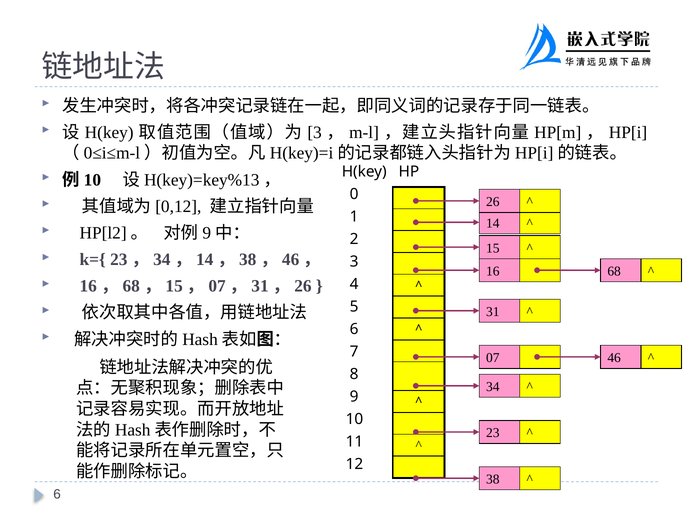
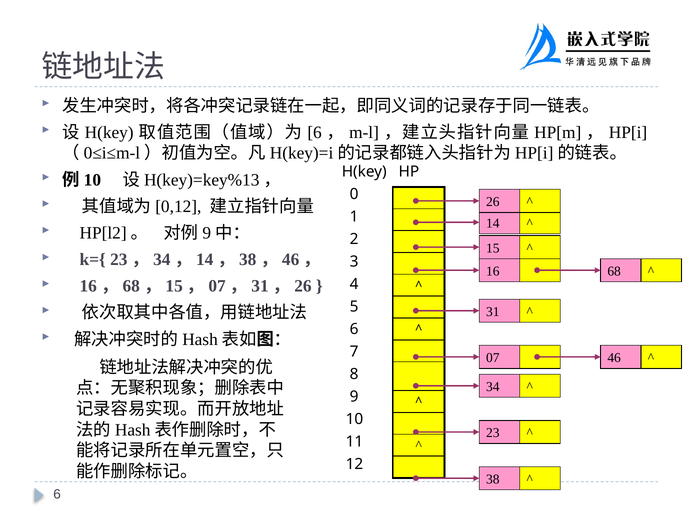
3 at (315, 132): 3 -> 6
